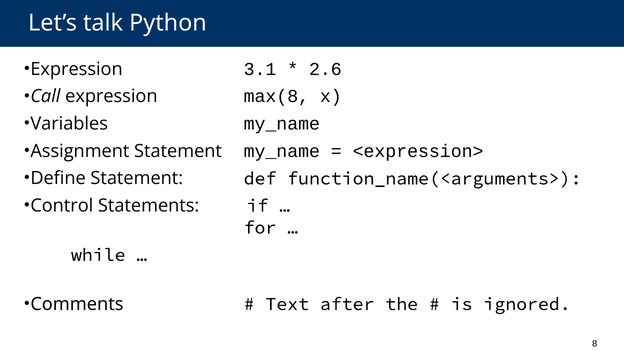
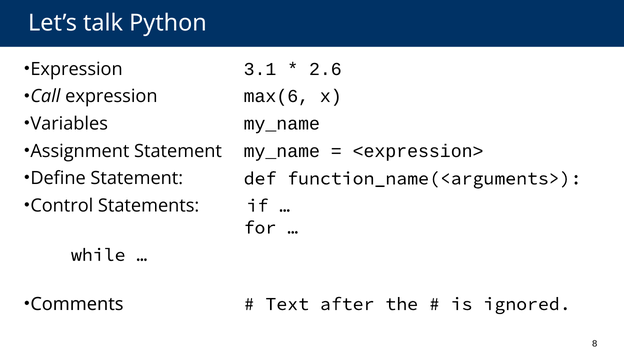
max(8: max(8 -> max(6
